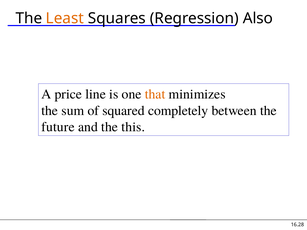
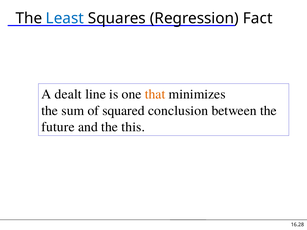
Least colour: orange -> blue
Also: Also -> Fact
price: price -> dealt
completely: completely -> conclusion
